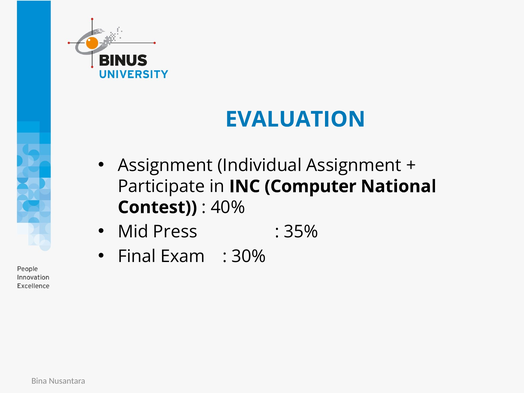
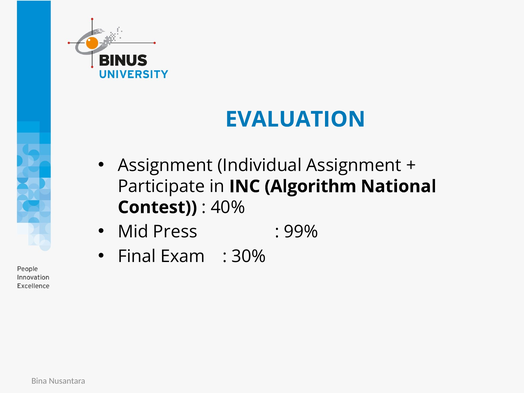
Computer: Computer -> Algorithm
35%: 35% -> 99%
